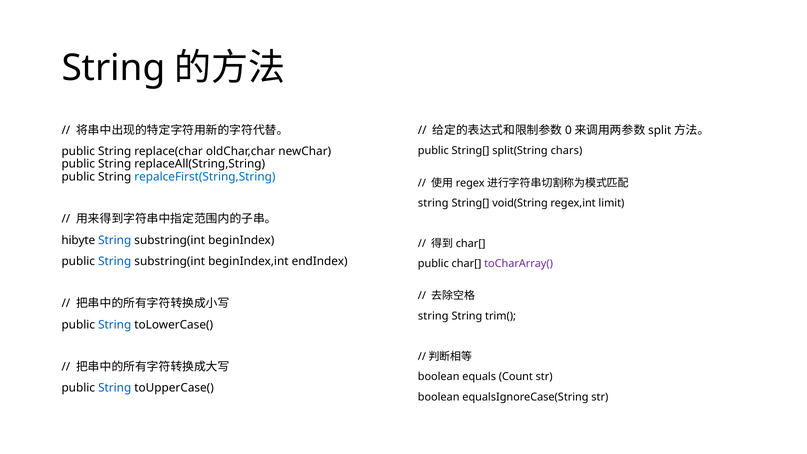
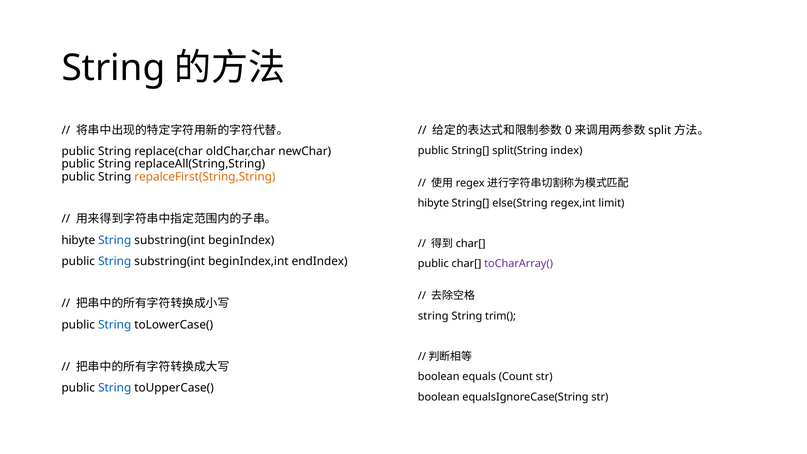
chars: chars -> index
repalceFirst(String,String colour: blue -> orange
string at (433, 203): string -> hibyte
void(String: void(String -> else(String
